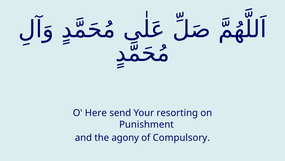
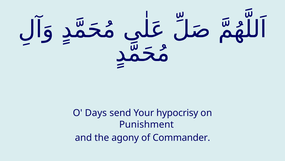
Here: Here -> Days
resorting: resorting -> hypocrisy
Compulsory: Compulsory -> Commander
